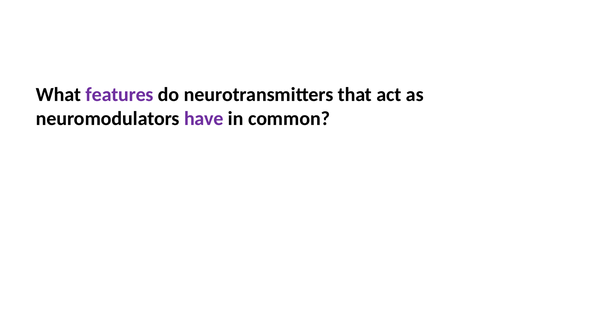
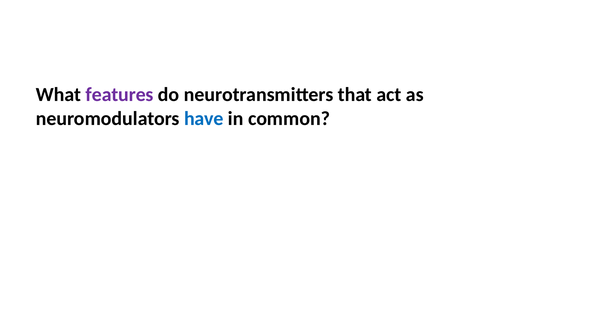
have colour: purple -> blue
